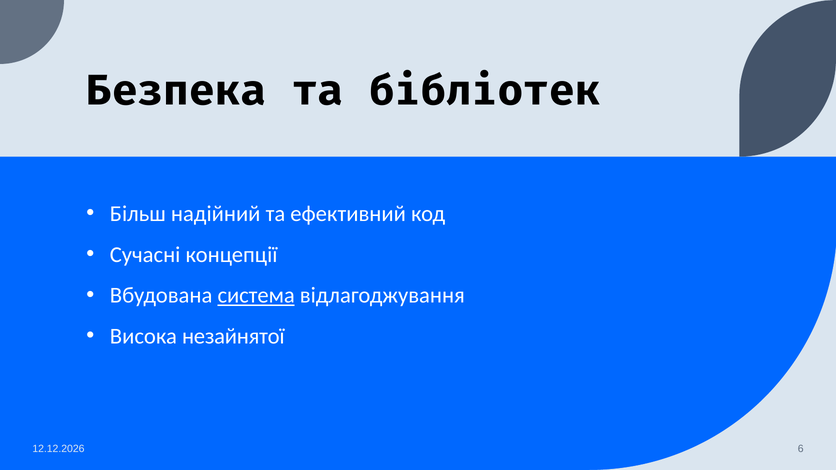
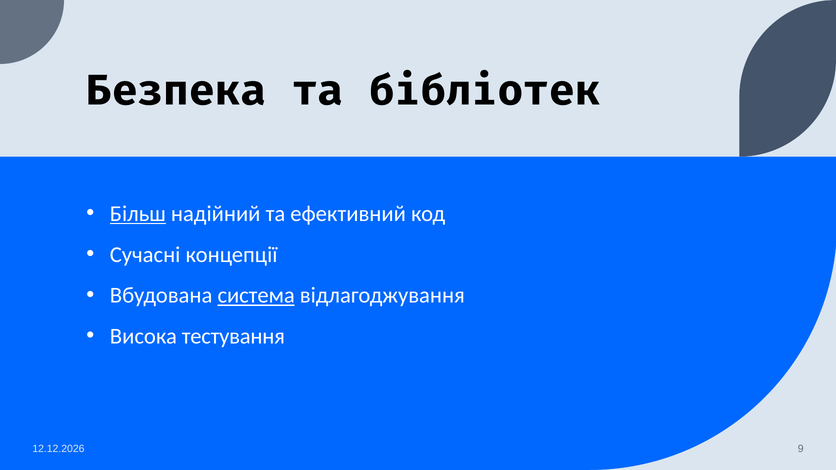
Більш underline: none -> present
незайнятої: незайнятої -> тестування
6: 6 -> 9
